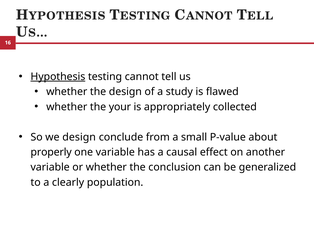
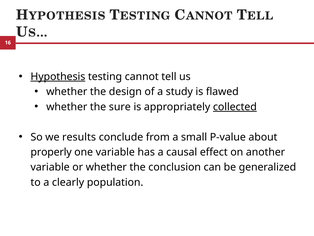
your: your -> sure
collected underline: none -> present
we design: design -> results
